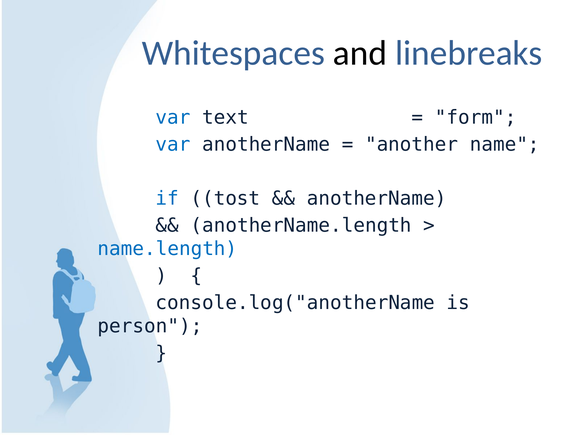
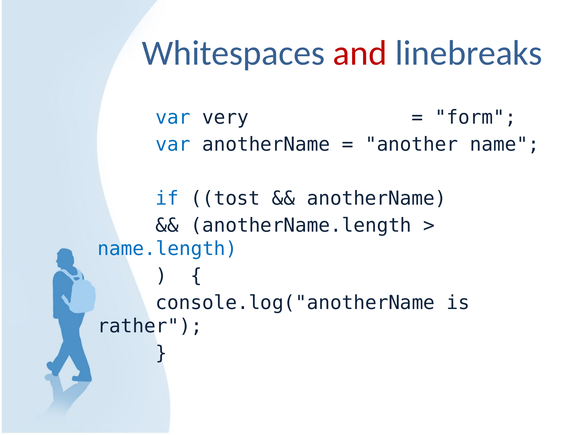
and colour: black -> red
text: text -> very
person: person -> rather
